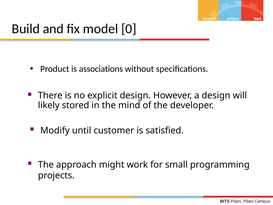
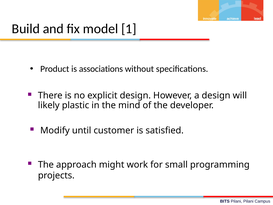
0: 0 -> 1
stored: stored -> plastic
